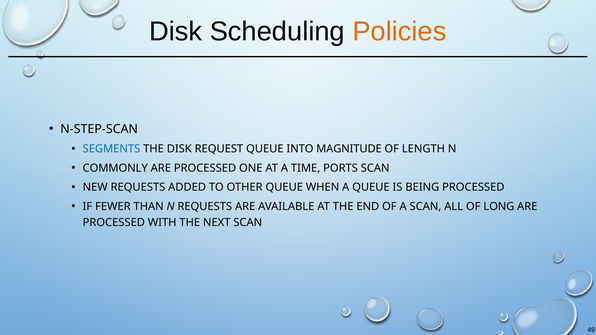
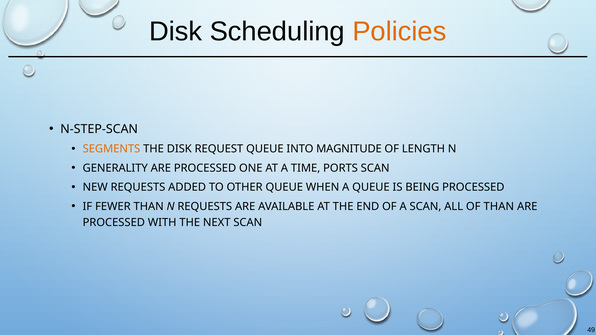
SEGMENTS colour: blue -> orange
COMMONLY: COMMONLY -> GENERALITY
OF LONG: LONG -> THAN
